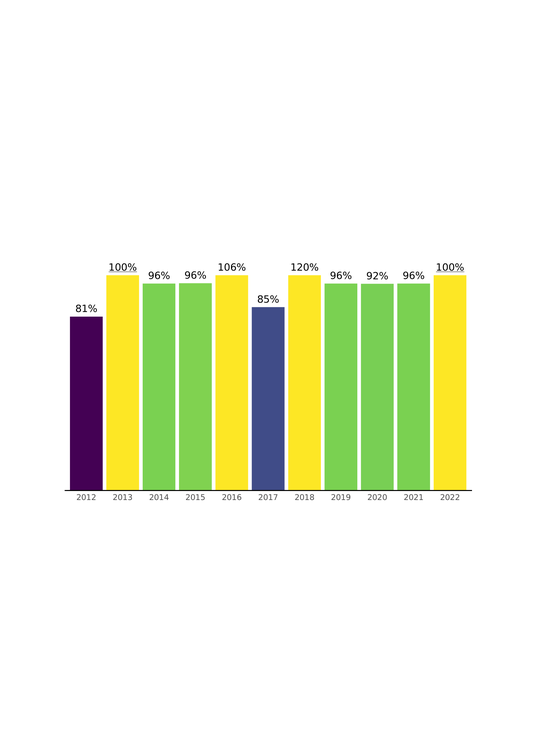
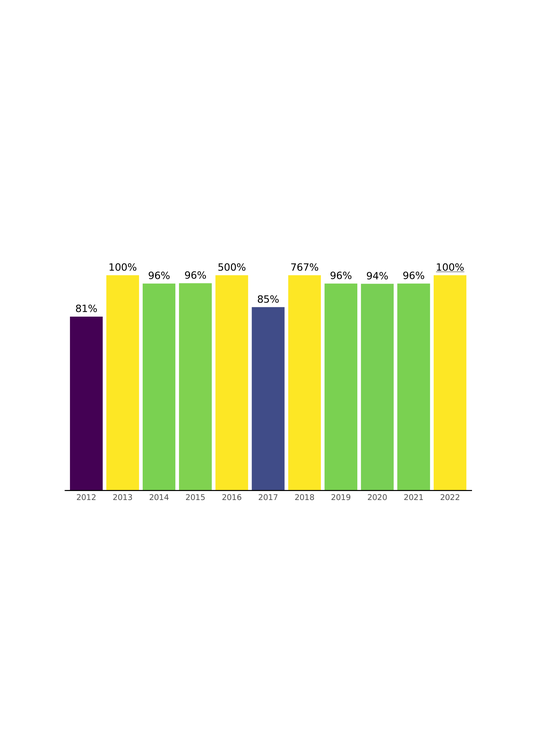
100% at (123, 267) underline: present -> none
106%: 106% -> 500%
120%: 120% -> 767%
92%: 92% -> 94%
